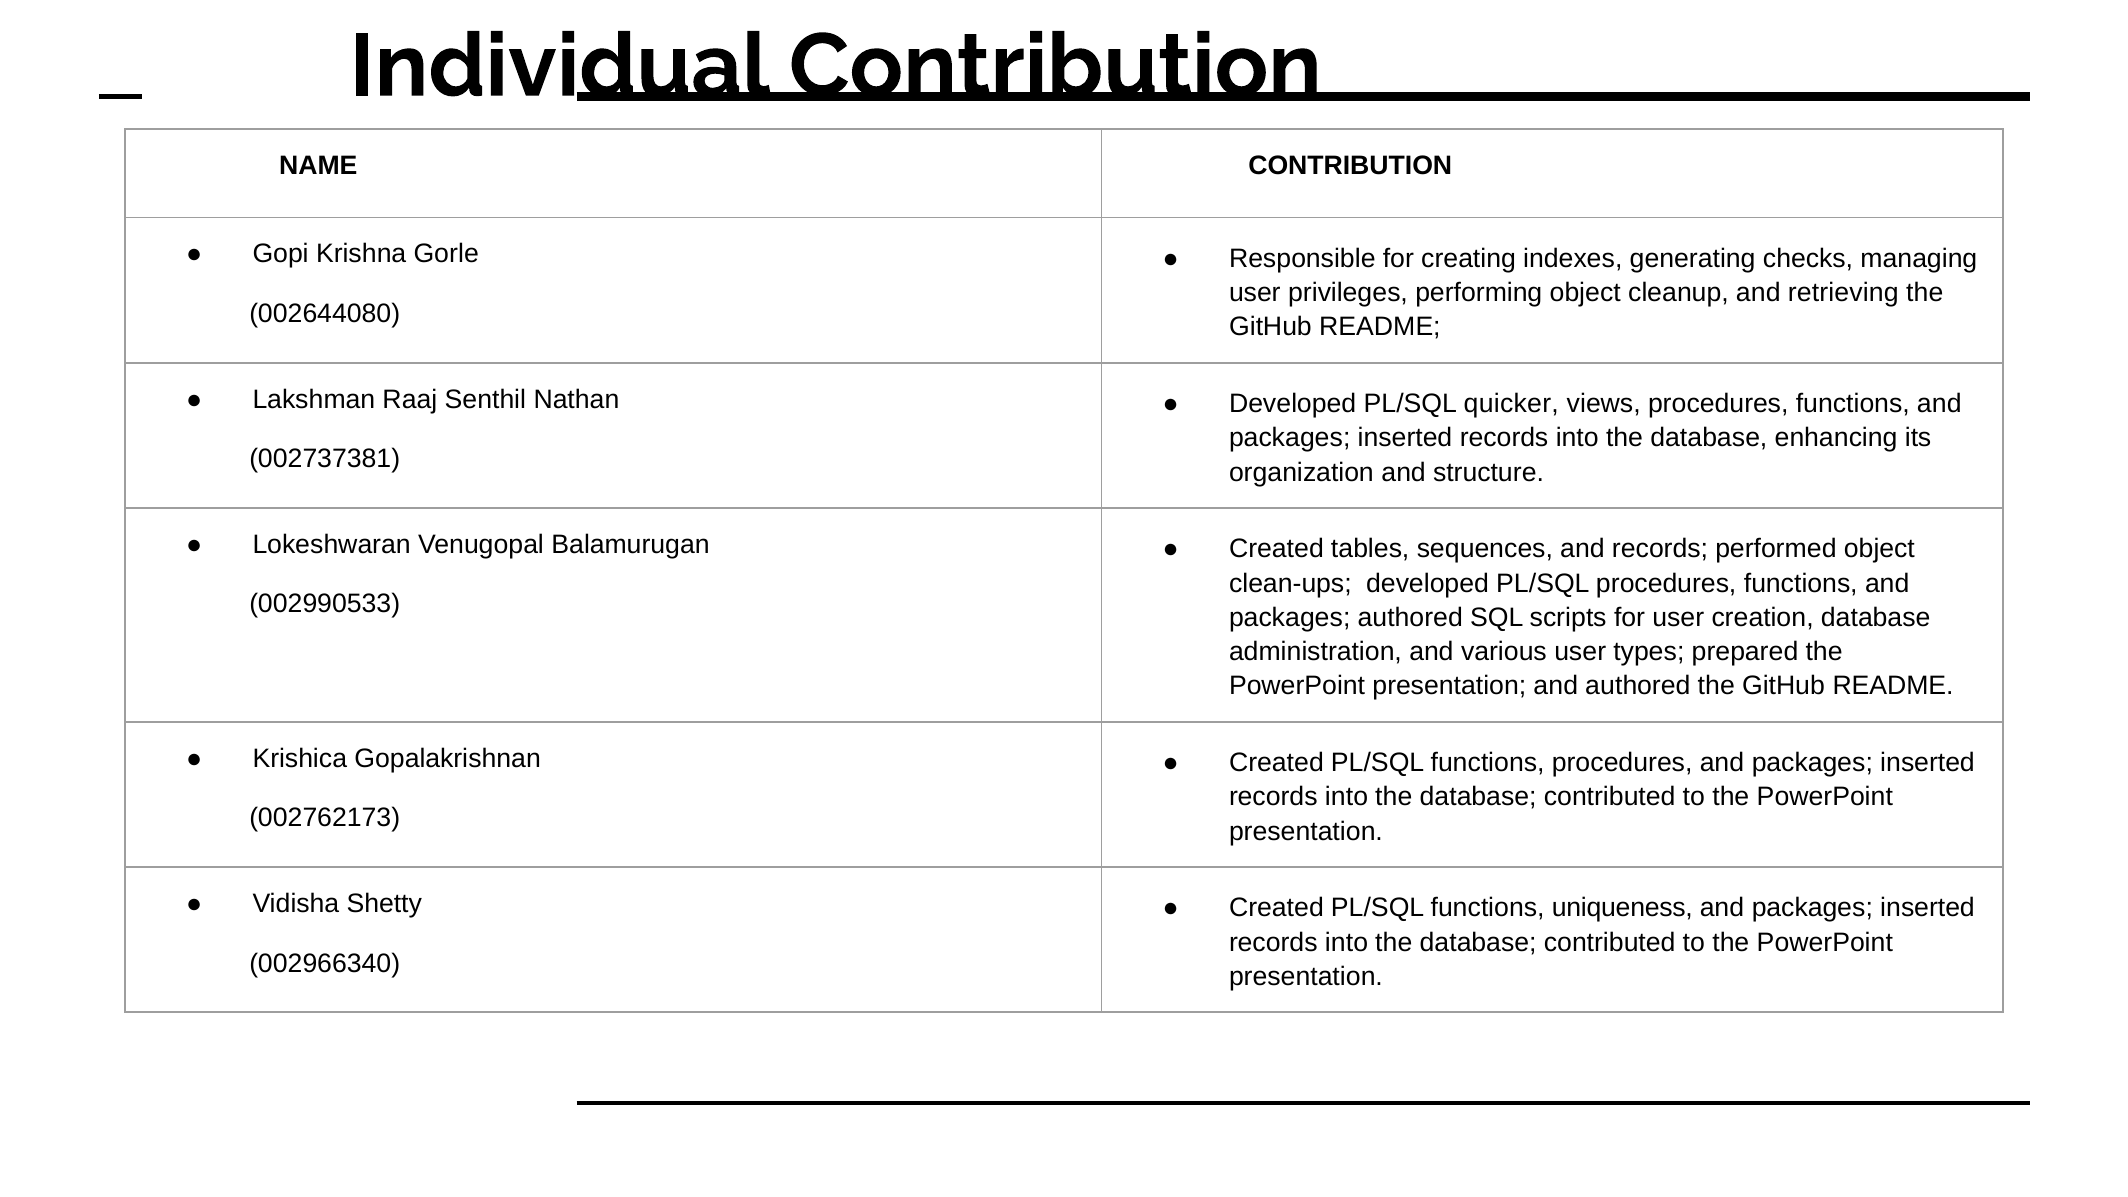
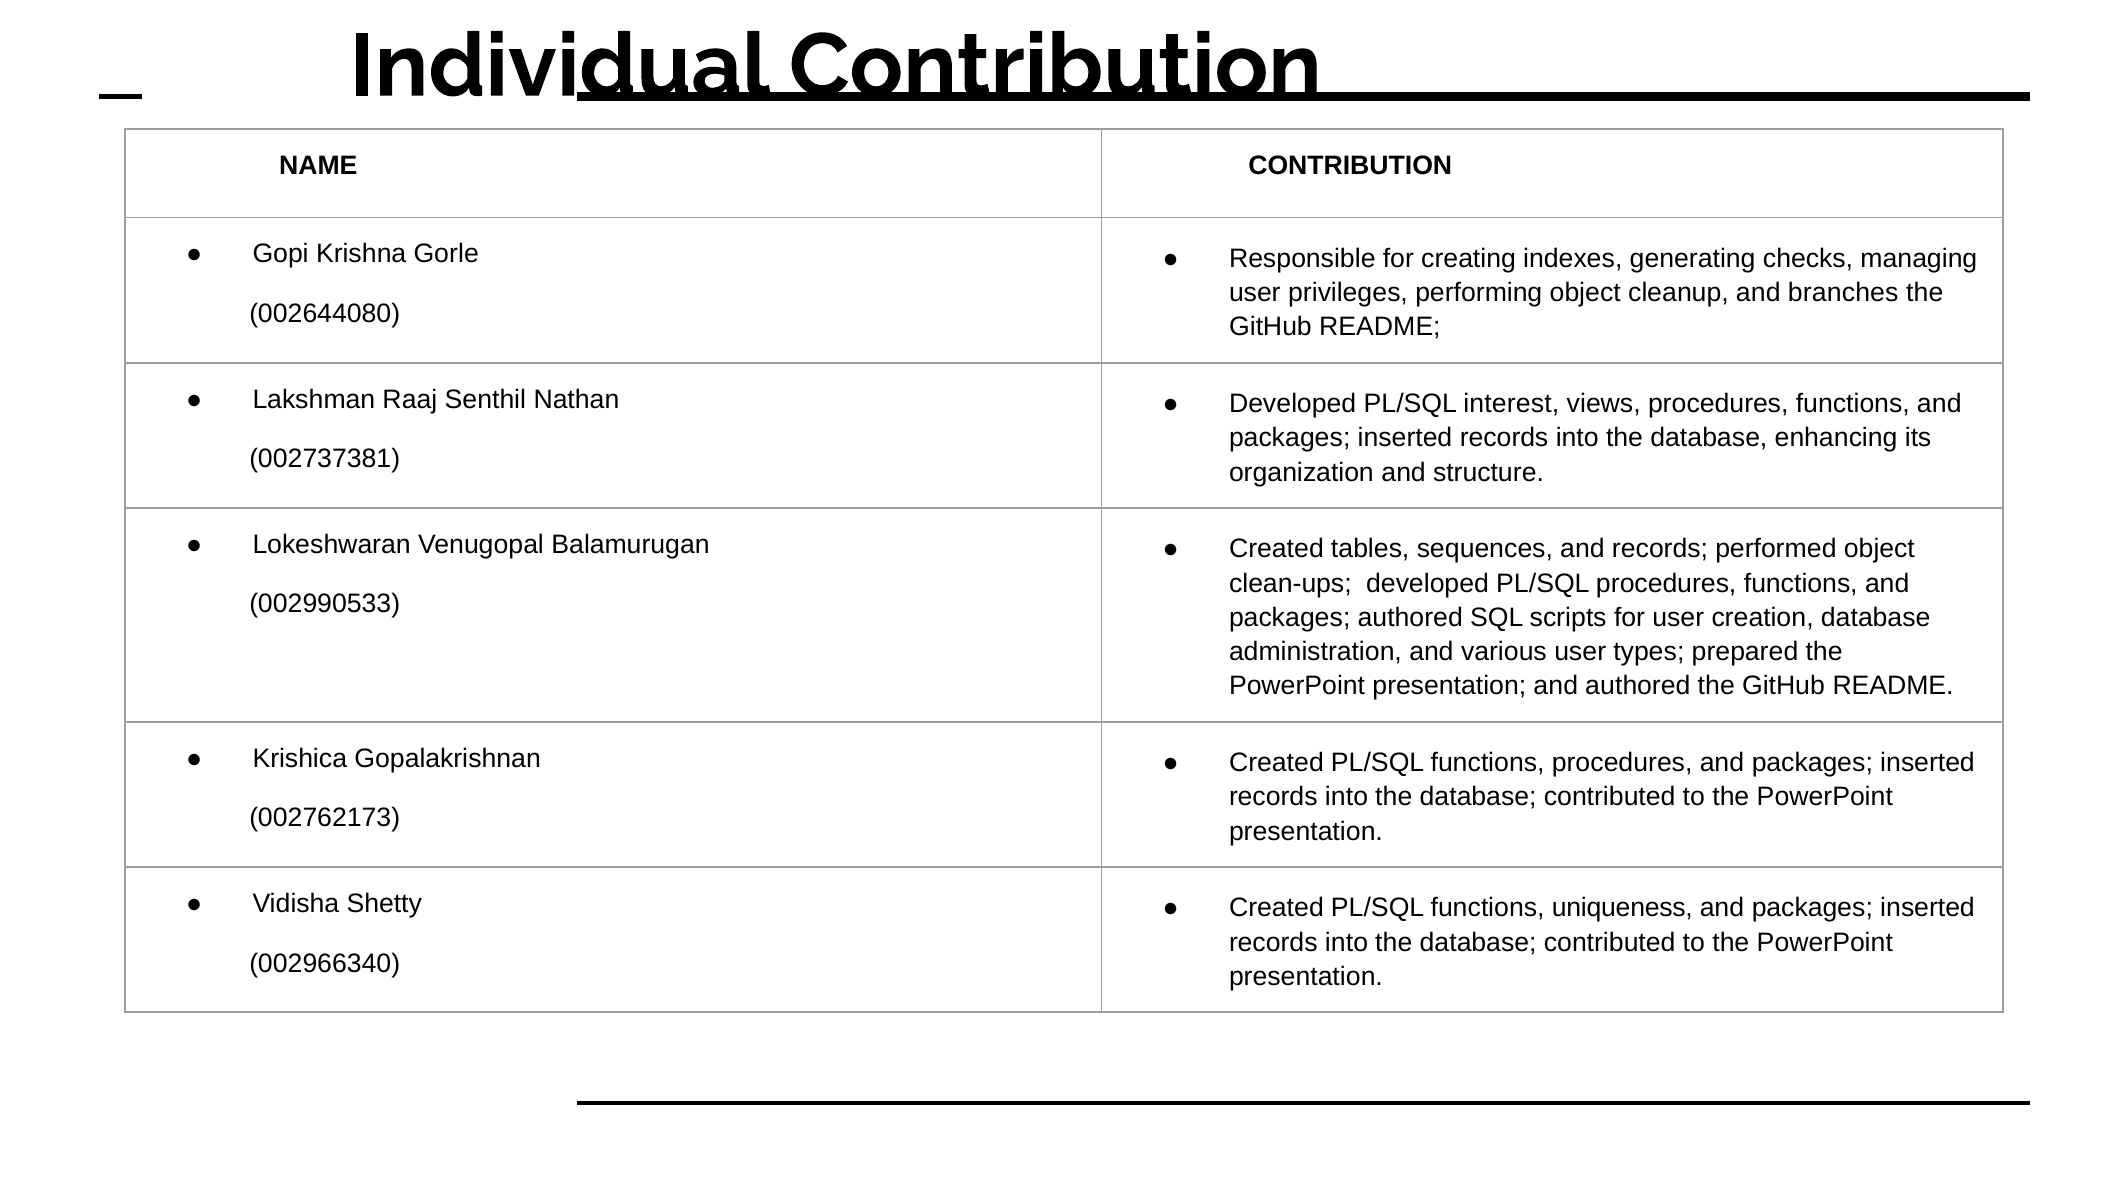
retrieving: retrieving -> branches
quicker: quicker -> interest
